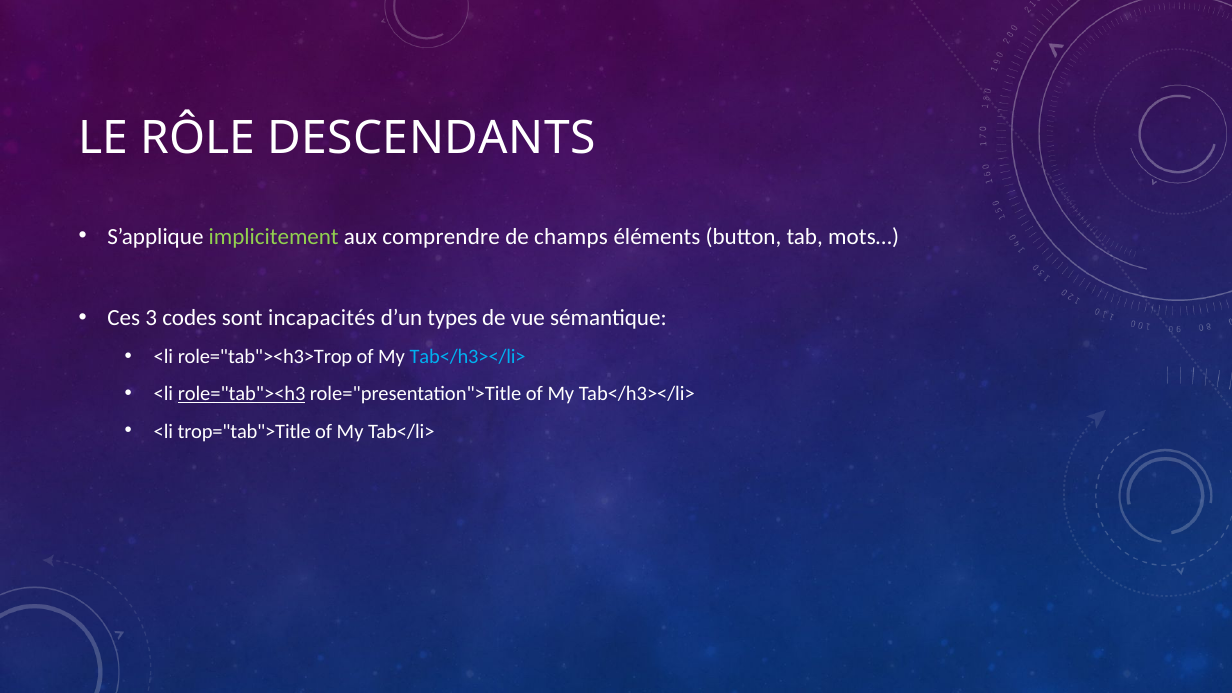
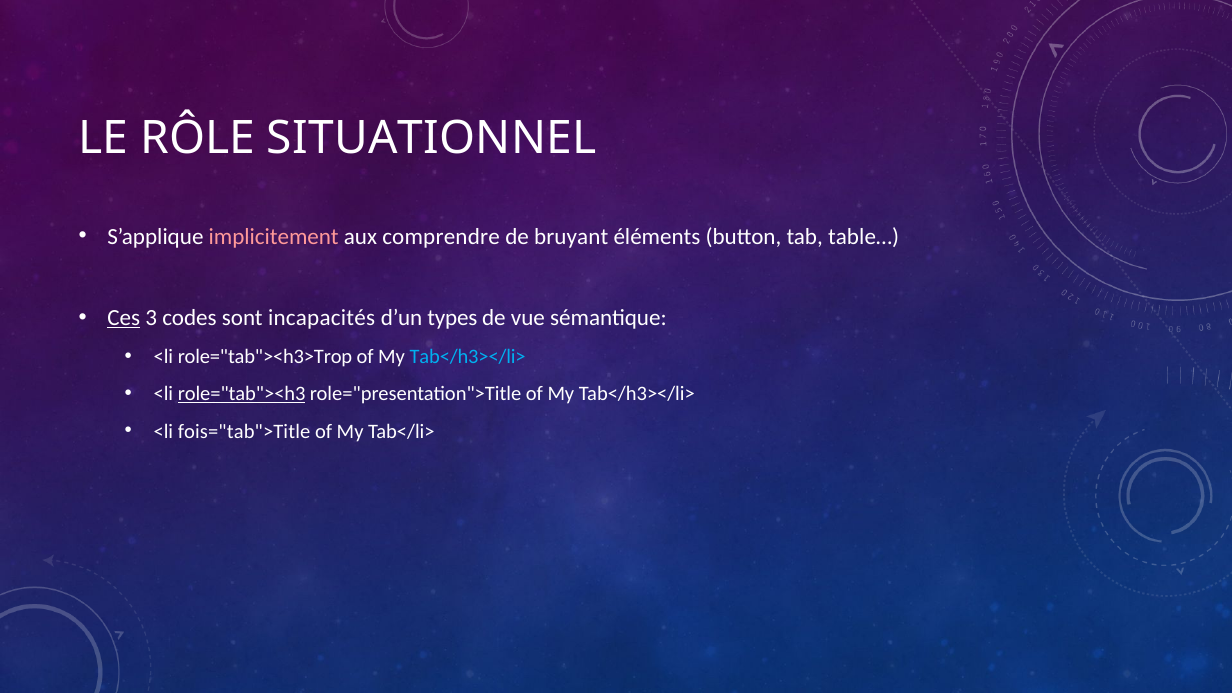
DESCENDANTS: DESCENDANTS -> SITUATIONNEL
implicitement colour: light green -> pink
champs: champs -> bruyant
mots…: mots… -> table…
Ces underline: none -> present
trop="tab">Title: trop="tab">Title -> fois="tab">Title
